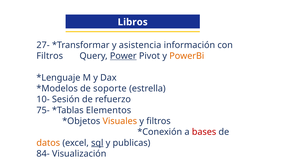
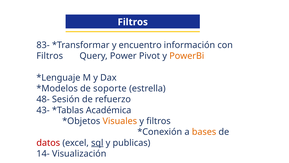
Libros at (133, 22): Libros -> Filtros
27-: 27- -> 83-
asistencia: asistencia -> encuentro
Power underline: present -> none
10-: 10- -> 48-
75-: 75- -> 43-
Elementos: Elementos -> Académica
bases colour: red -> orange
datos colour: orange -> red
84-: 84- -> 14-
